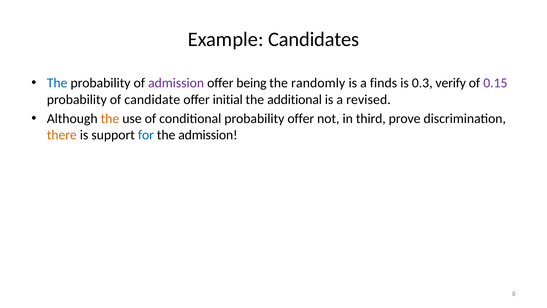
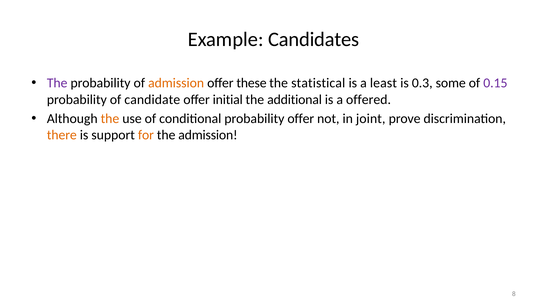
The at (57, 83) colour: blue -> purple
admission at (176, 83) colour: purple -> orange
being: being -> these
randomly: randomly -> statistical
finds: finds -> least
verify: verify -> some
revised: revised -> offered
third: third -> joint
for colour: blue -> orange
